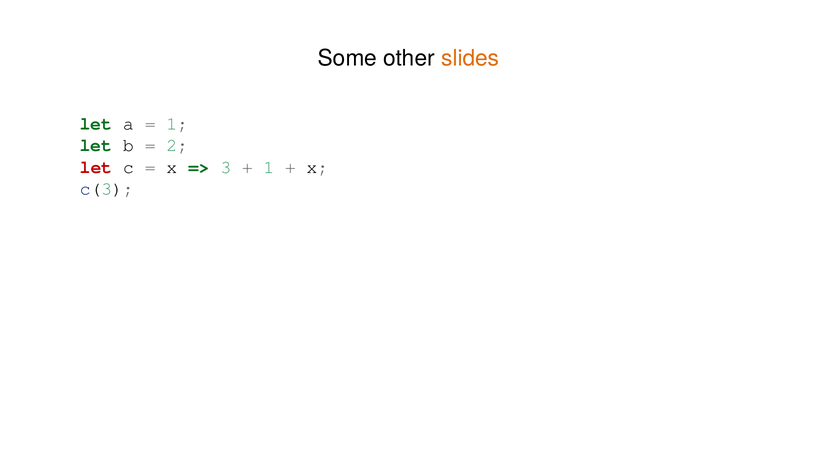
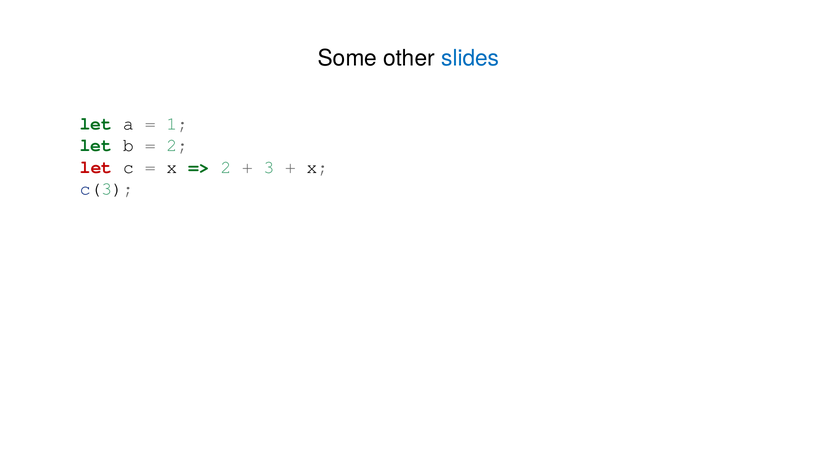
slides colour: orange -> blue
3 at (226, 167): 3 -> 2
1 at (269, 167): 1 -> 3
